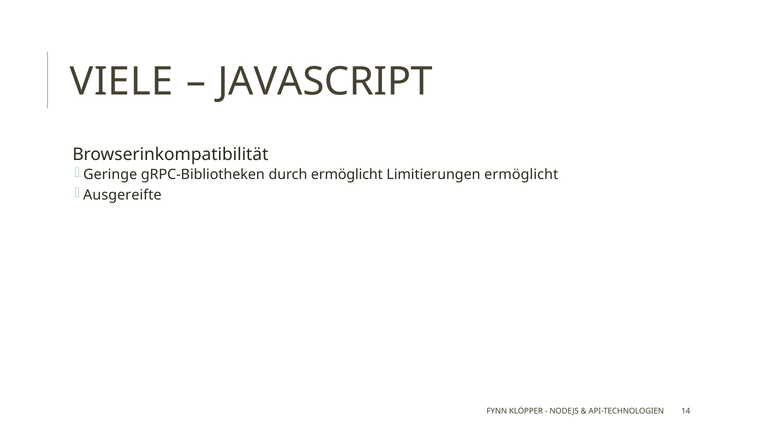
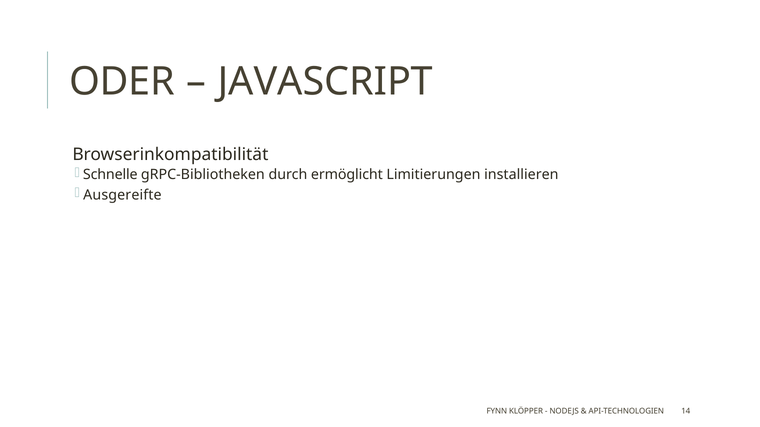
VIELE: VIELE -> ODER
Geringe: Geringe -> Schnelle
Limitierungen ermöglicht: ermöglicht -> installieren
